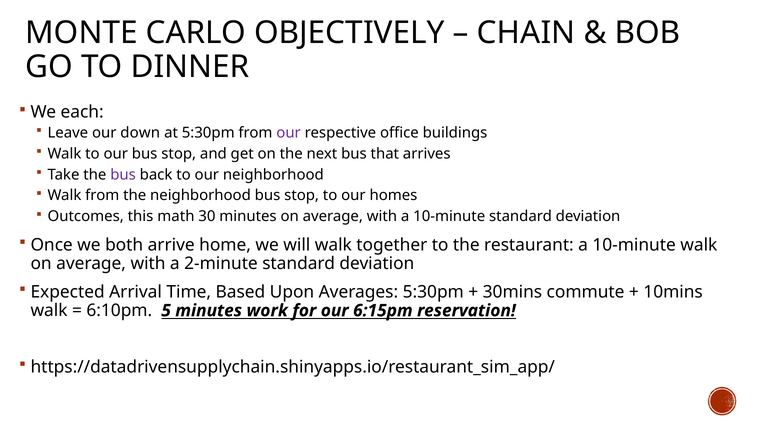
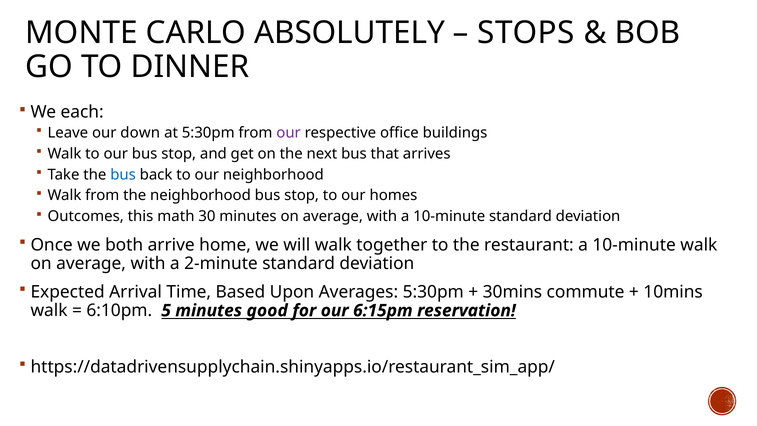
OBJECTIVELY: OBJECTIVELY -> ABSOLUTELY
CHAIN: CHAIN -> STOPS
bus at (123, 174) colour: purple -> blue
work: work -> good
